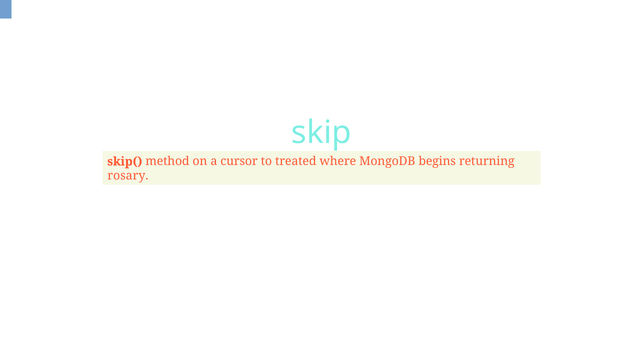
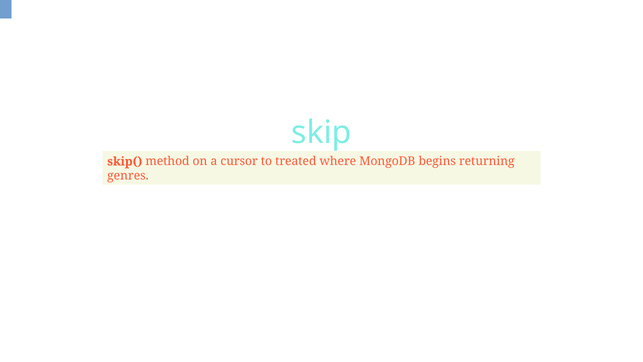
rosary: rosary -> genres
